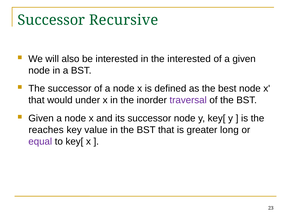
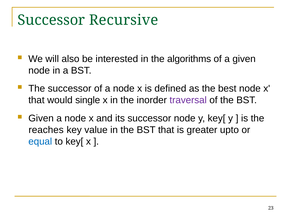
the interested: interested -> algorithms
under: under -> single
long: long -> upto
equal colour: purple -> blue
